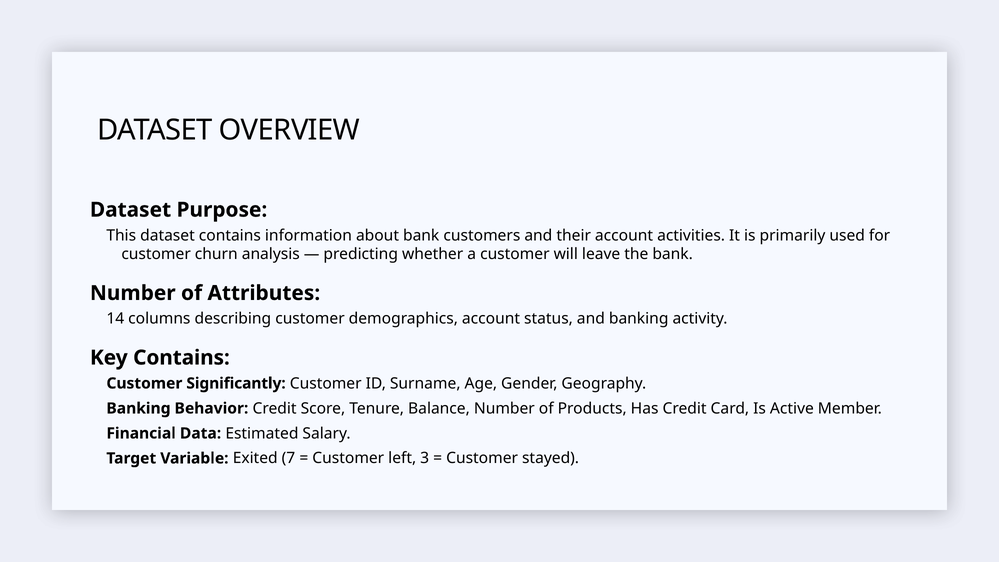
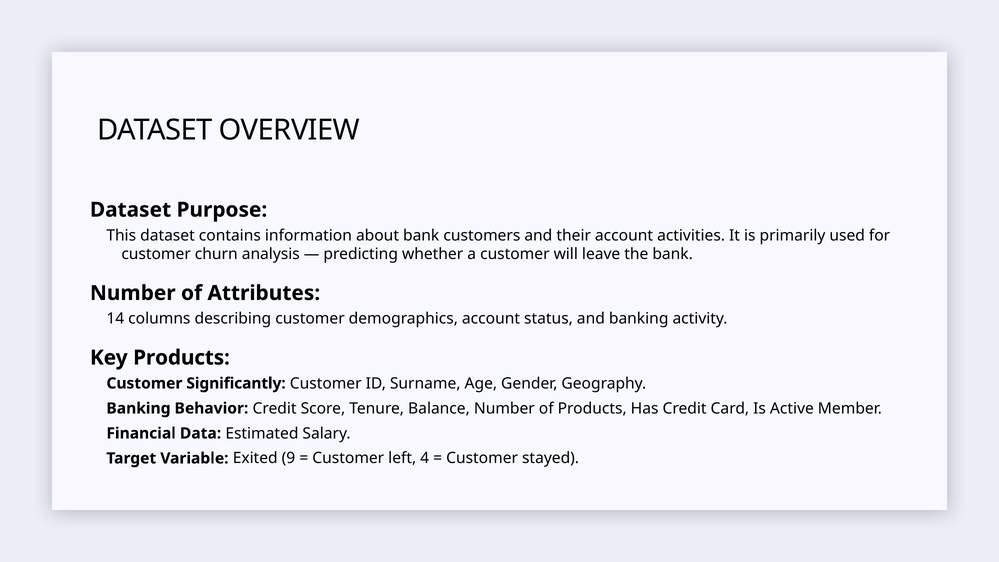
Key Contains: Contains -> Products
7: 7 -> 9
3: 3 -> 4
